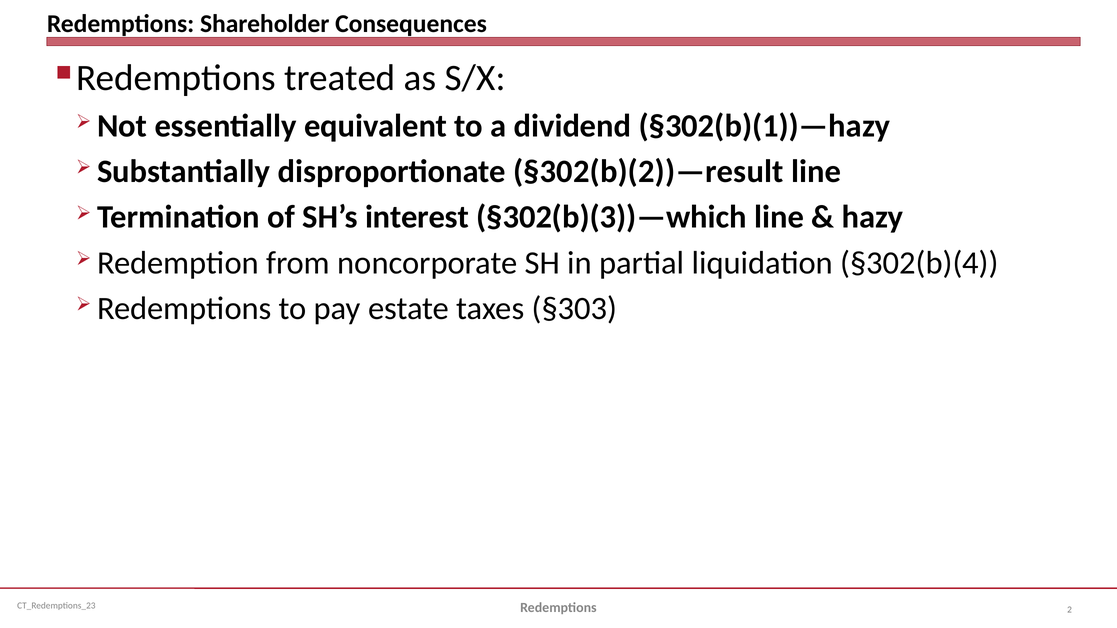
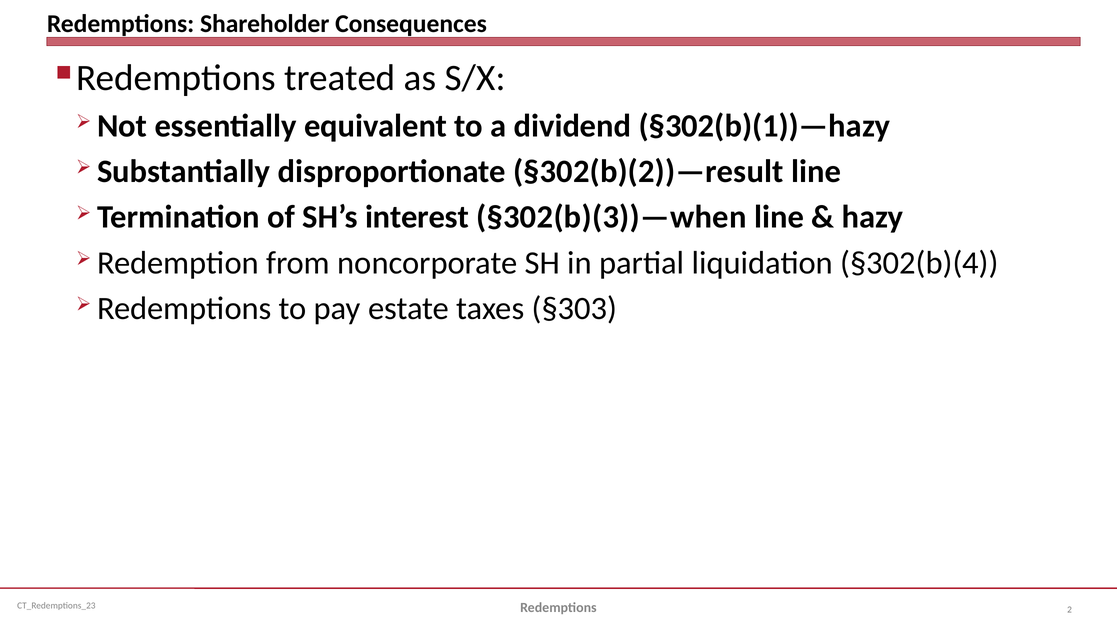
§302(b)(3))—which: §302(b)(3))—which -> §302(b)(3))—when
